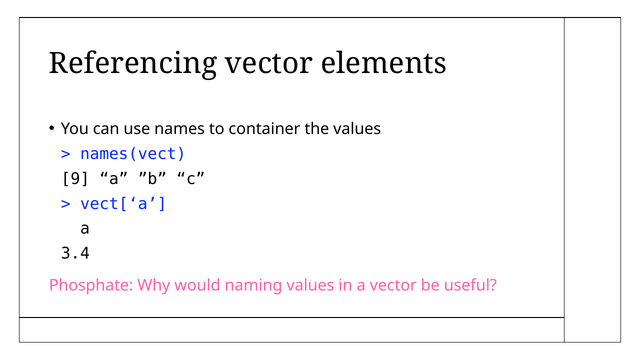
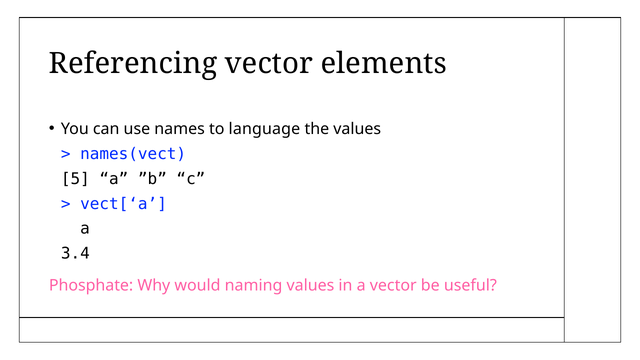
container: container -> language
9: 9 -> 5
